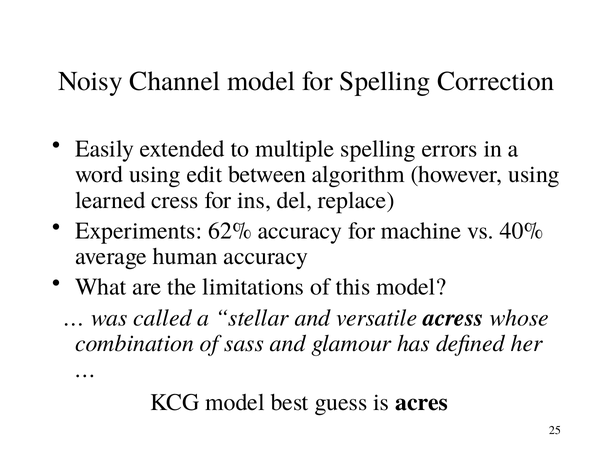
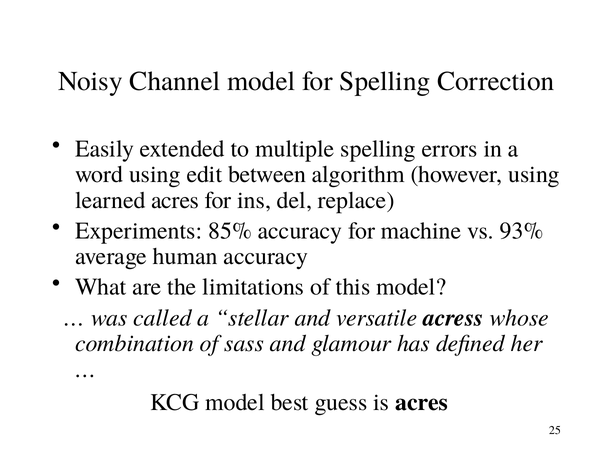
learned cress: cress -> acres
62%: 62% -> 85%
40%: 40% -> 93%
